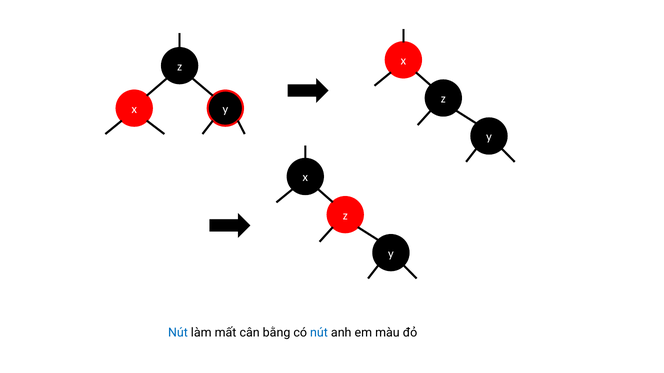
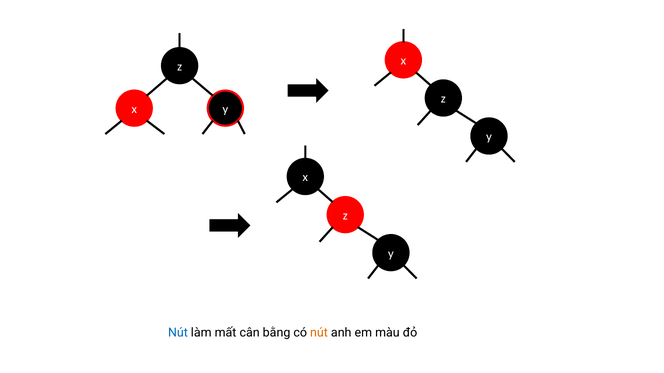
nút at (319, 333) colour: blue -> orange
